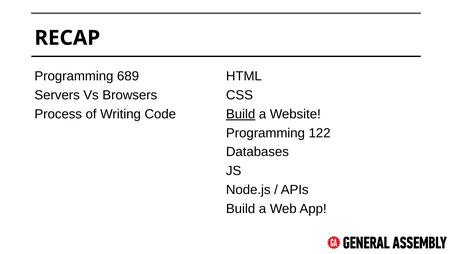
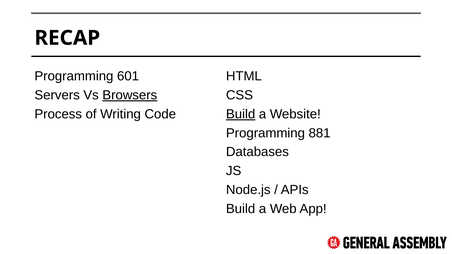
689: 689 -> 601
Browsers underline: none -> present
122: 122 -> 881
